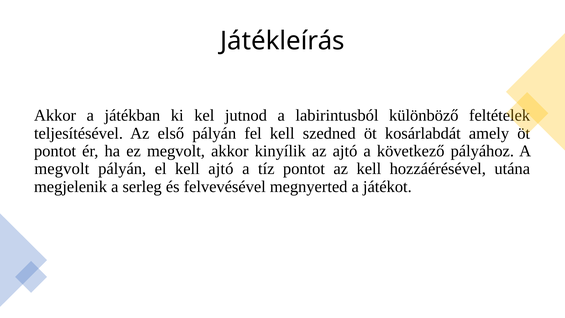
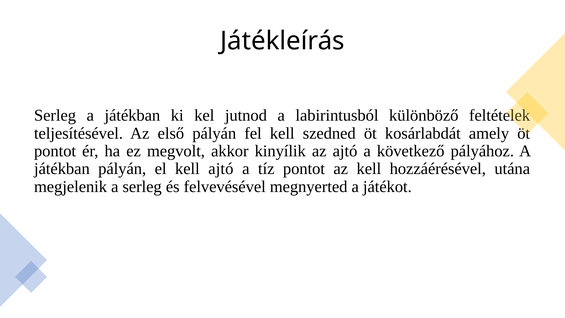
Akkor at (55, 115): Akkor -> Serleg
megvolt at (62, 169): megvolt -> játékban
